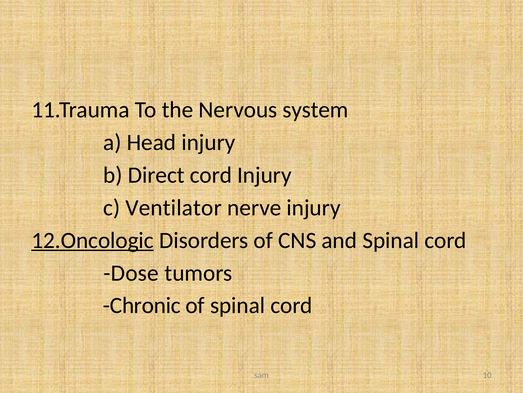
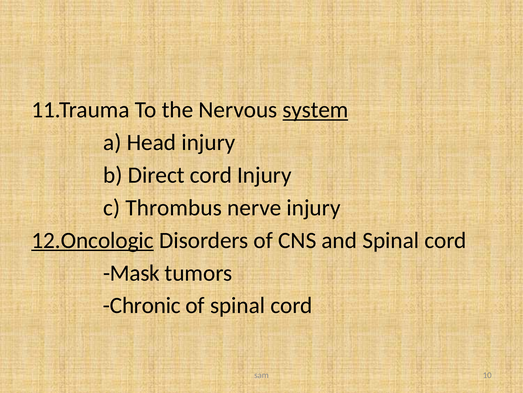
system underline: none -> present
Ventilator: Ventilator -> Thrombus
Dose: Dose -> Mask
